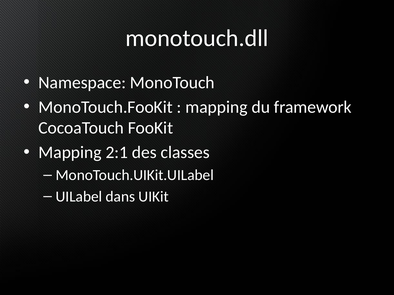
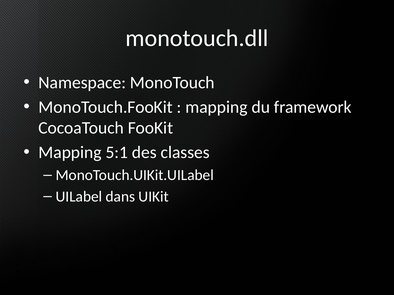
2:1: 2:1 -> 5:1
